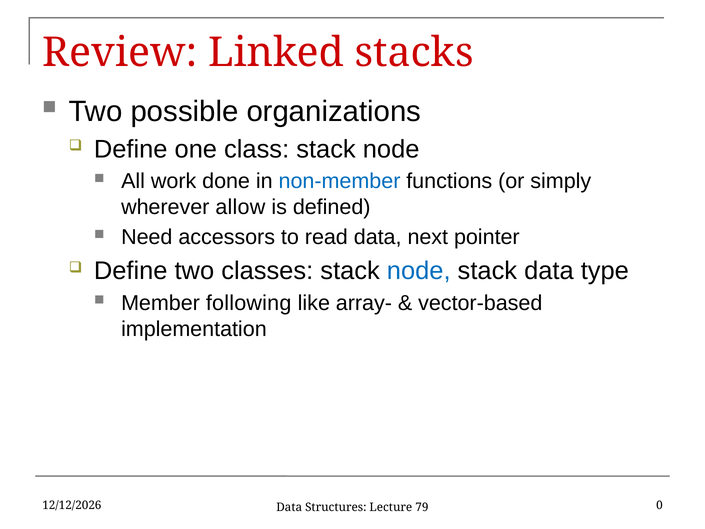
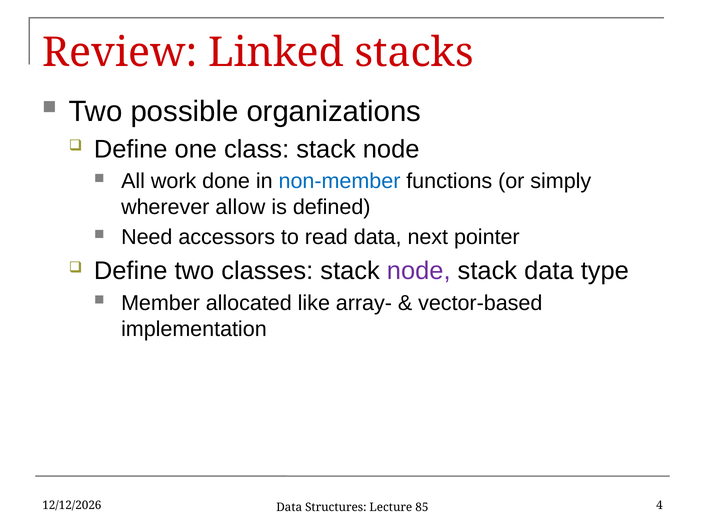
node at (419, 271) colour: blue -> purple
following: following -> allocated
0: 0 -> 4
79: 79 -> 85
